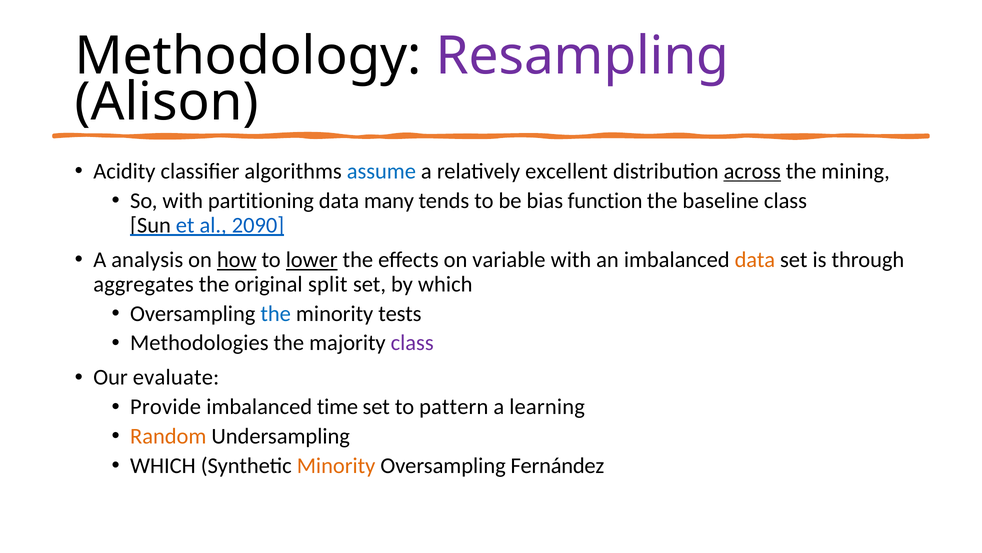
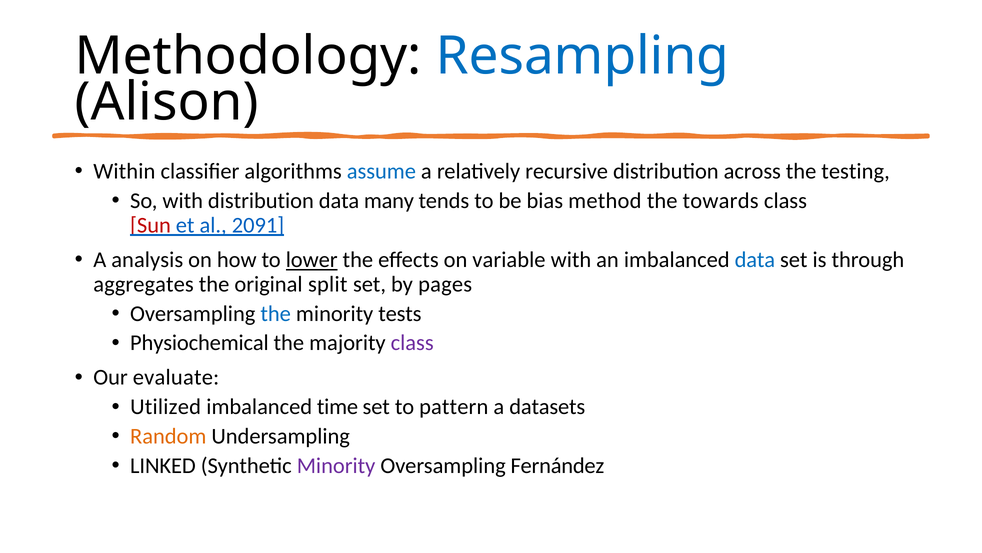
Resampling colour: purple -> blue
Acidity: Acidity -> Within
excellent: excellent -> recursive
across underline: present -> none
mining: mining -> testing
with partitioning: partitioning -> distribution
function: function -> method
baseline: baseline -> towards
Sun colour: black -> red
2090: 2090 -> 2091
how underline: present -> none
data at (755, 260) colour: orange -> blue
by which: which -> pages
Methodologies: Methodologies -> Physiochemical
Provide: Provide -> Utilized
learning: learning -> datasets
WHICH at (163, 465): WHICH -> LINKED
Minority at (336, 465) colour: orange -> purple
